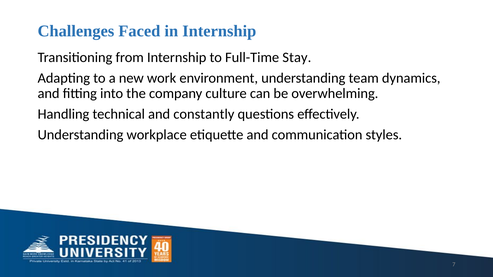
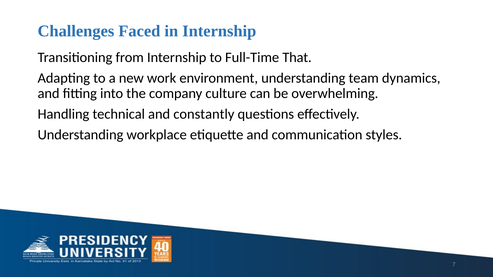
Stay: Stay -> That
